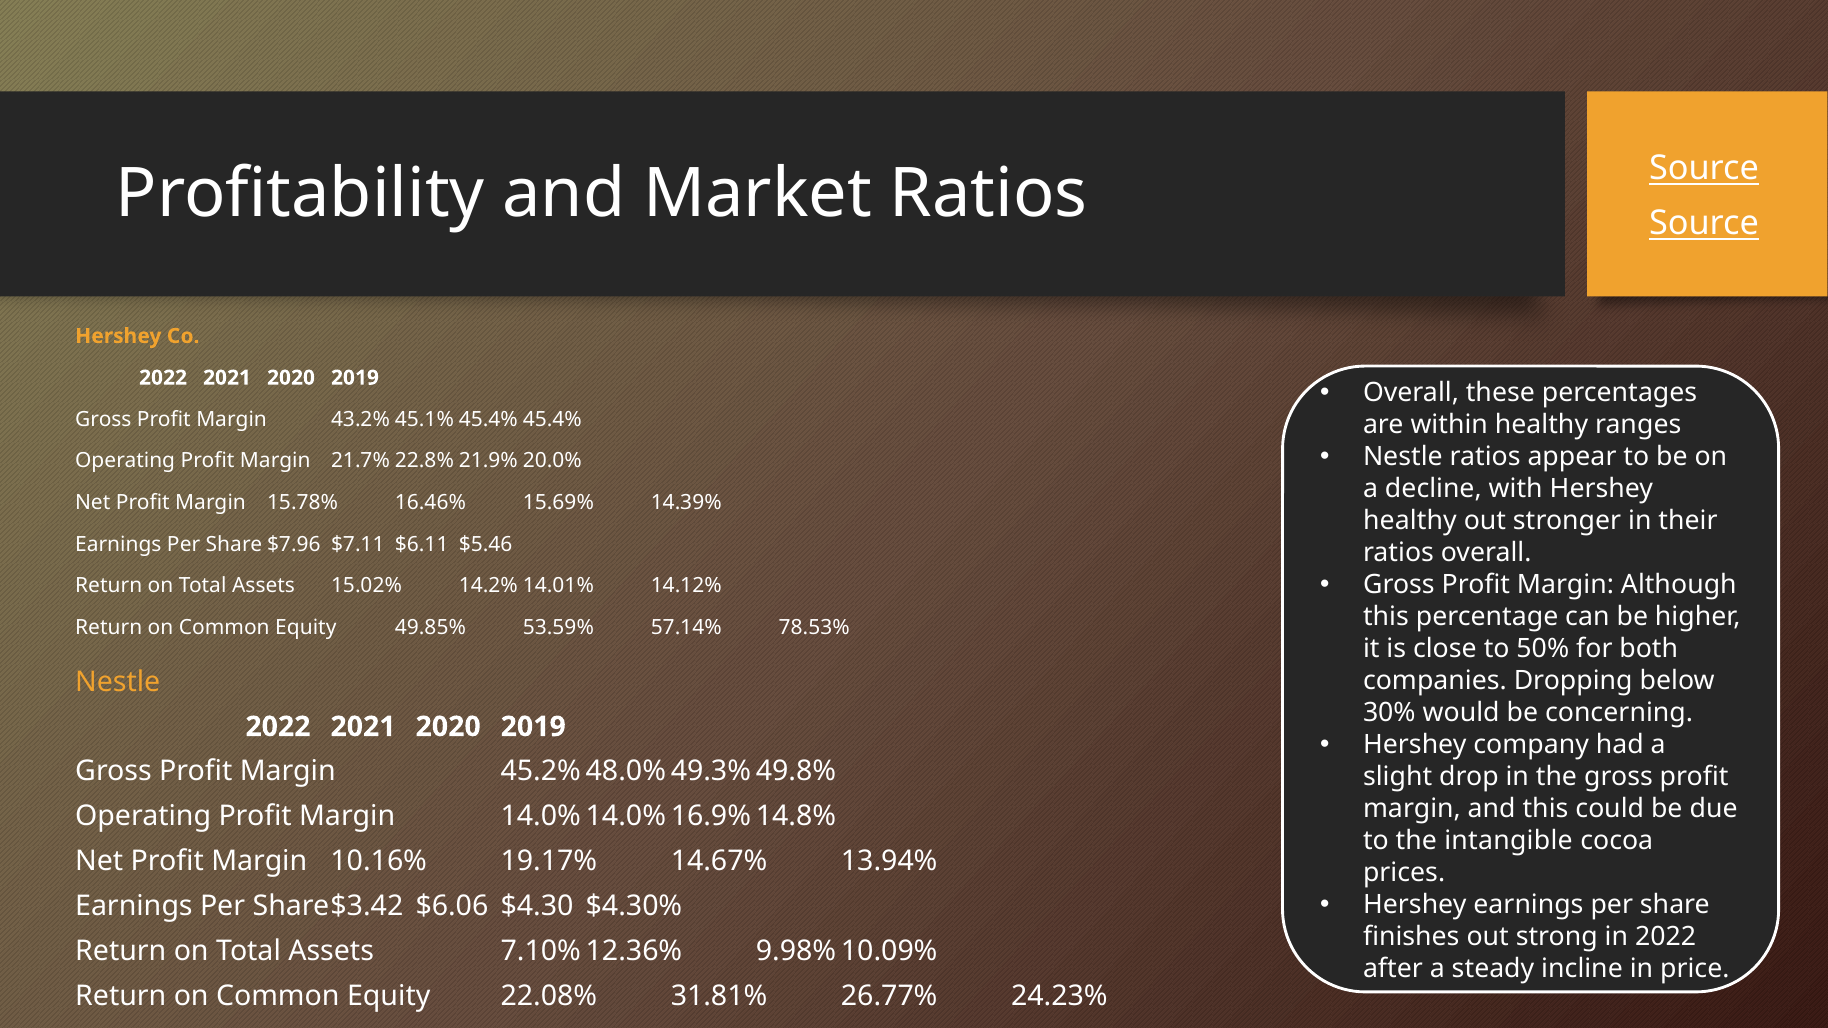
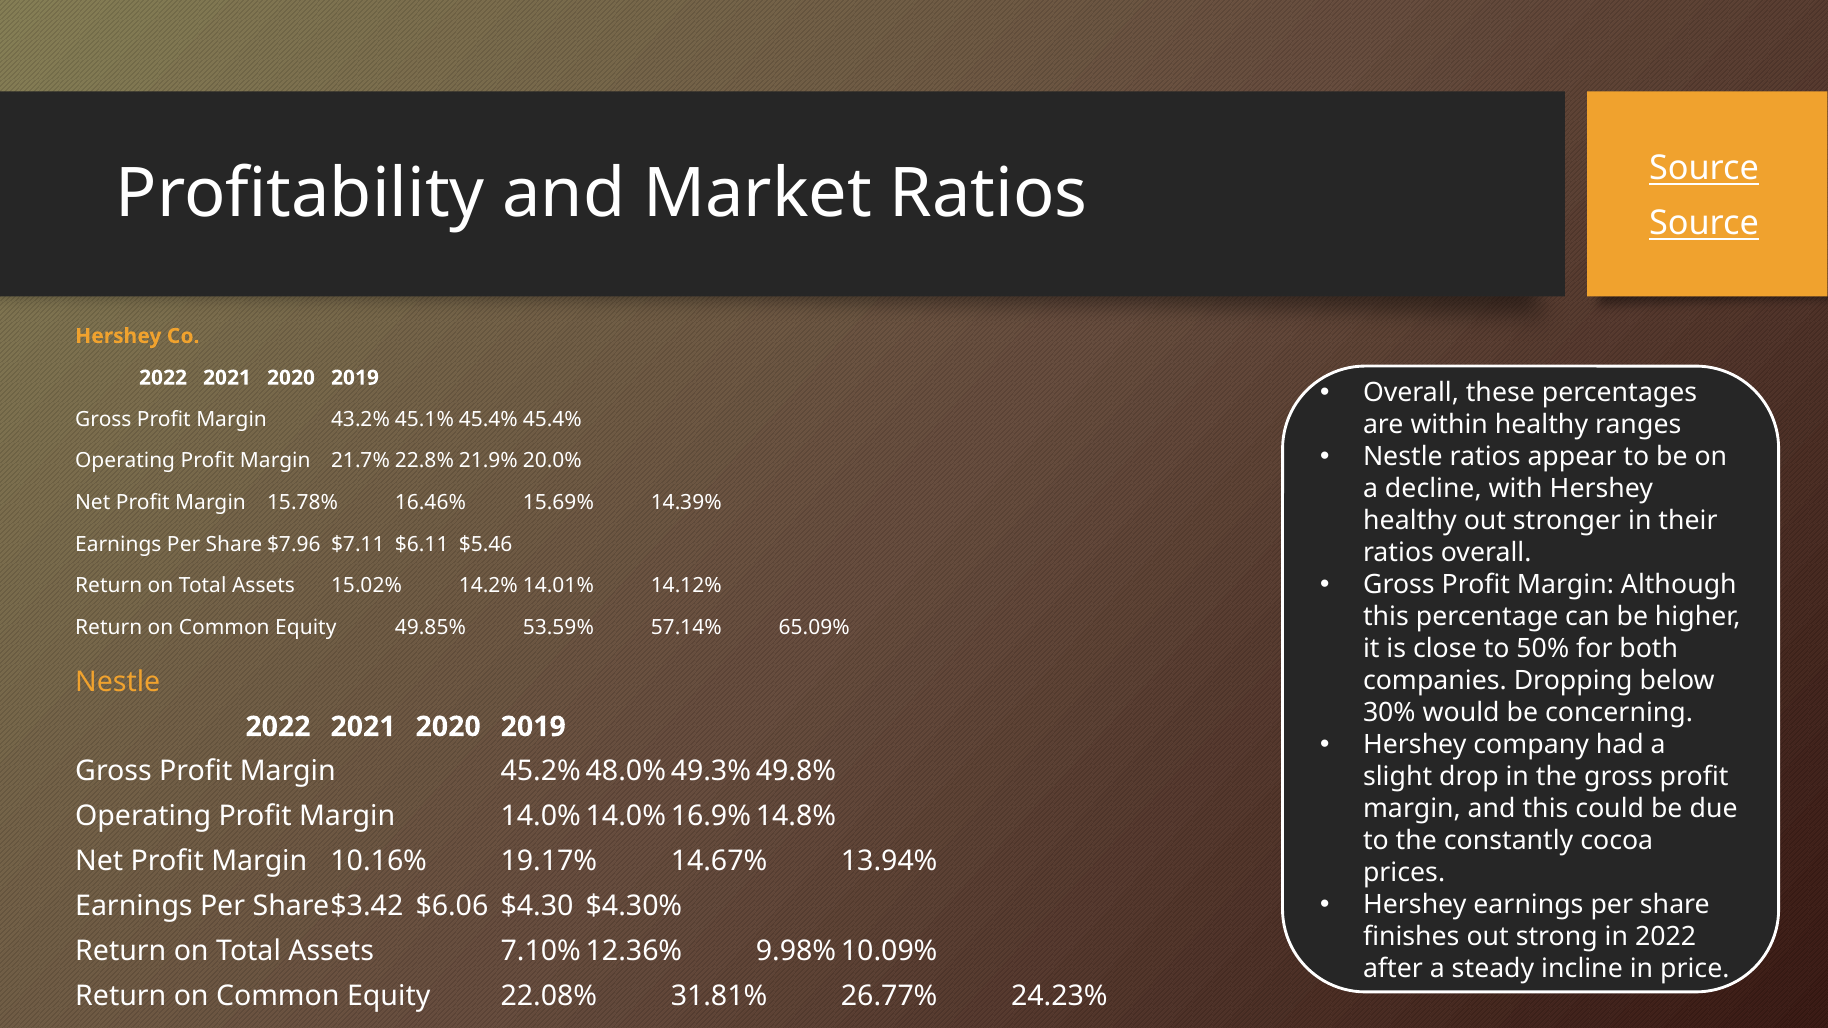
78.53%: 78.53% -> 65.09%
intangible: intangible -> constantly
